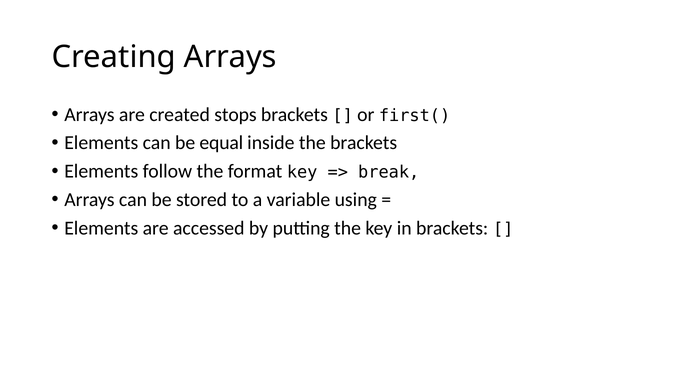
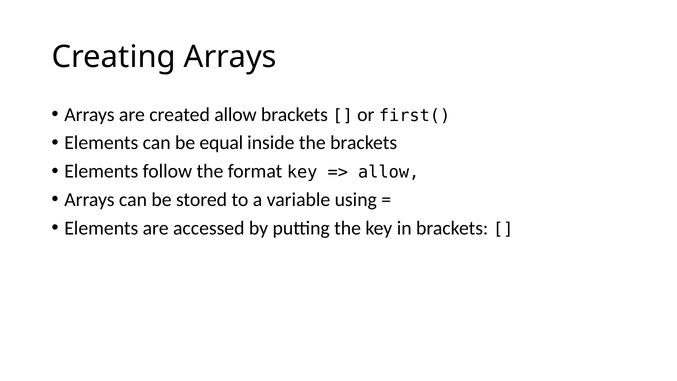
created stops: stops -> allow
break at (389, 172): break -> allow
